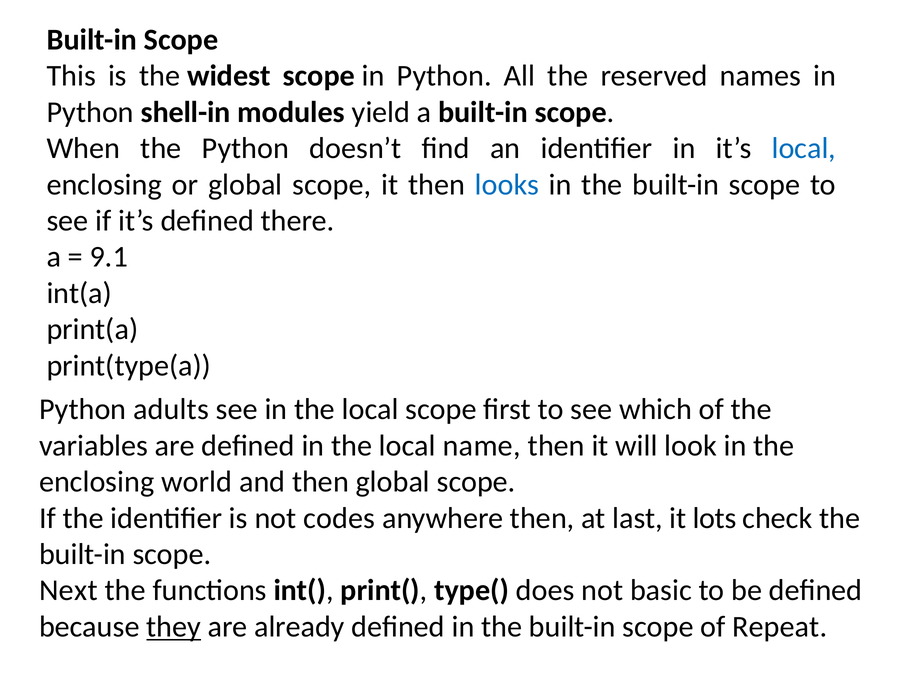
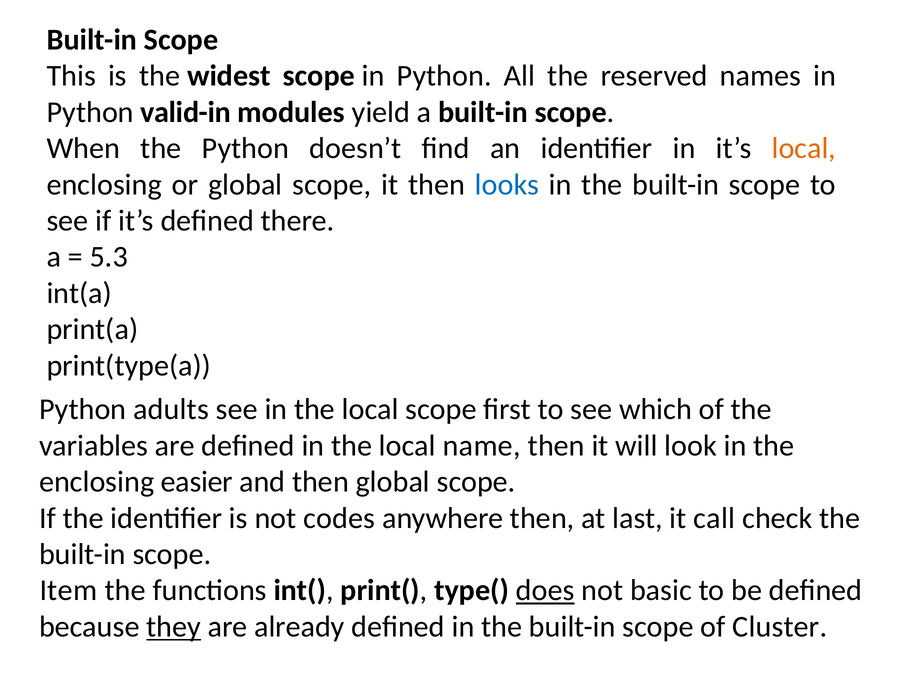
shell-in: shell-in -> valid-in
local at (804, 148) colour: blue -> orange
9.1: 9.1 -> 5.3
world: world -> easier
lots: lots -> call
Next: Next -> Item
does underline: none -> present
Repeat: Repeat -> Cluster
